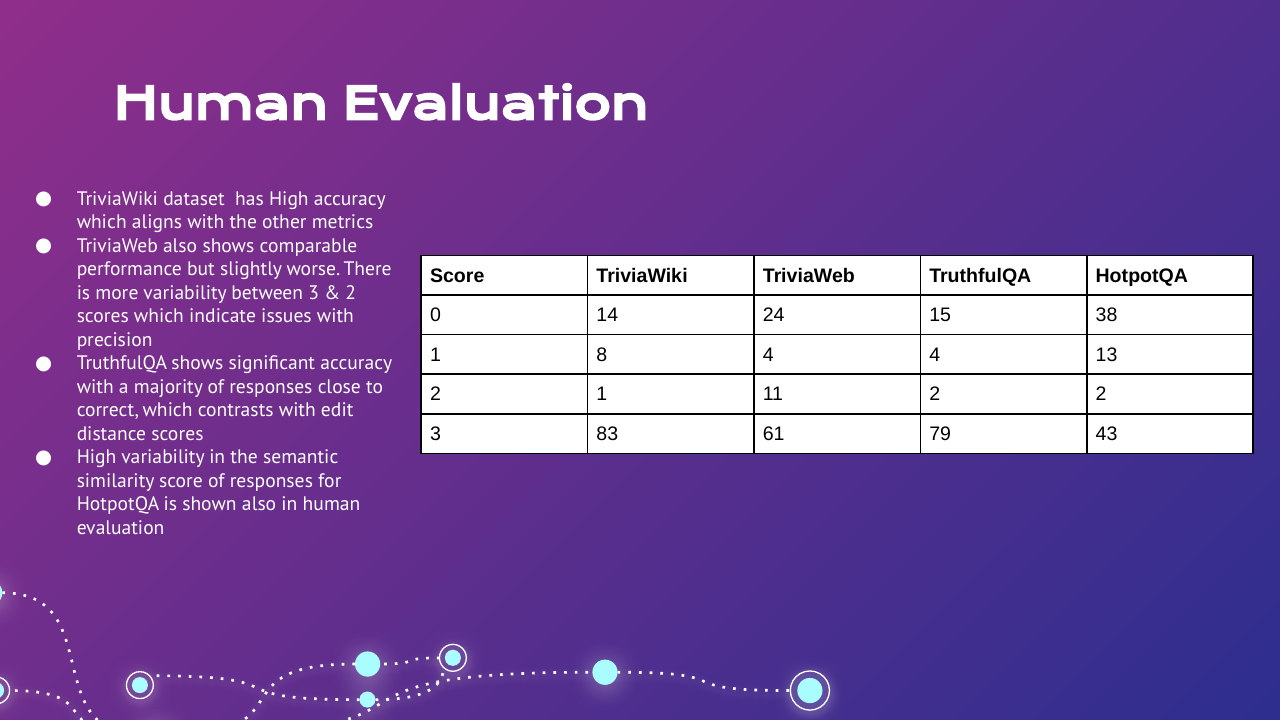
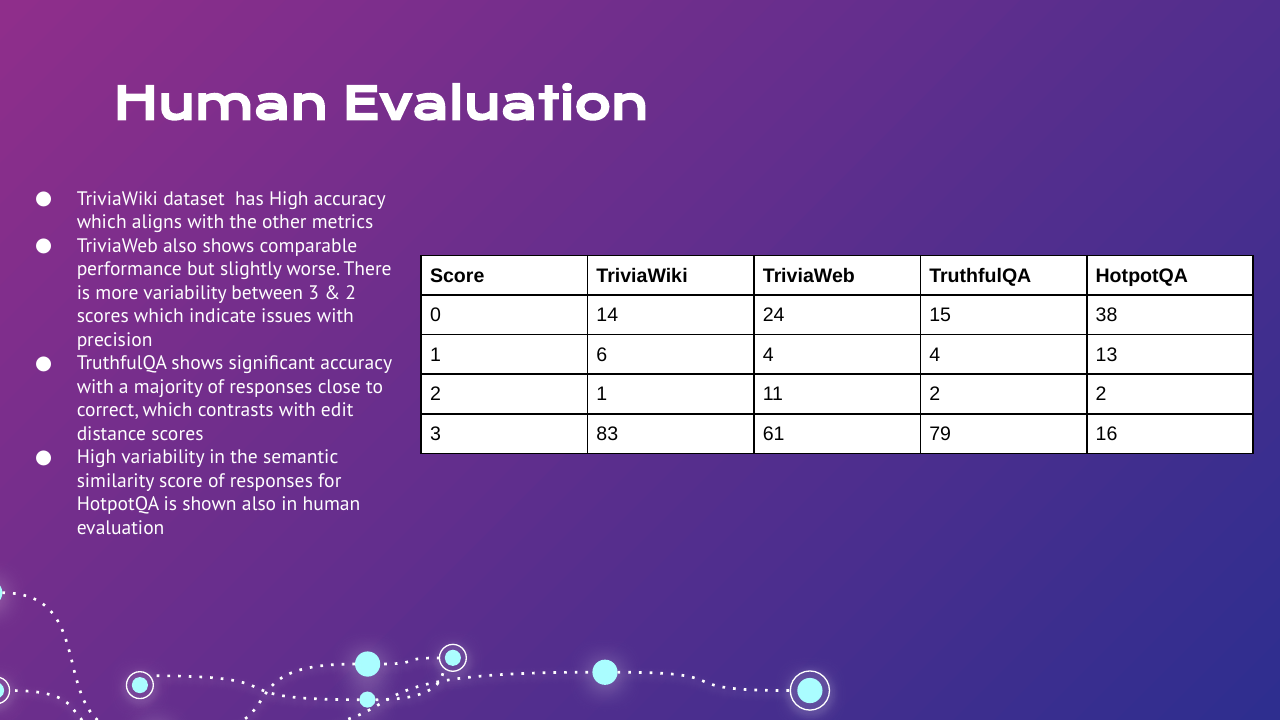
8: 8 -> 6
43: 43 -> 16
